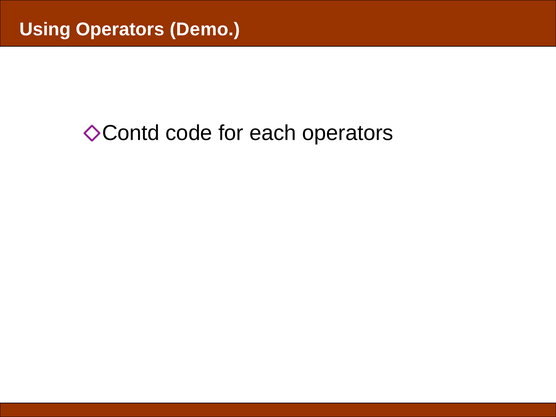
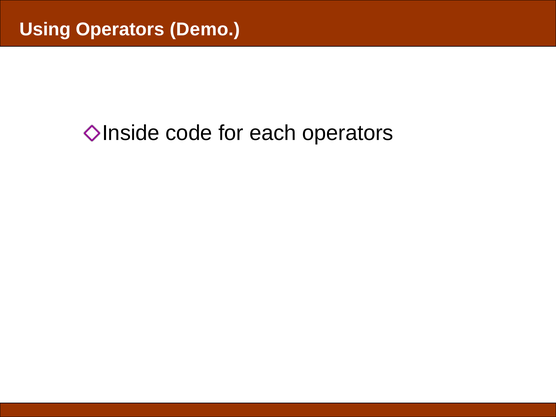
Contd: Contd -> Inside
